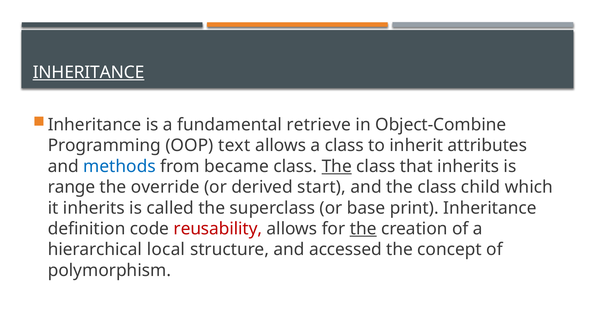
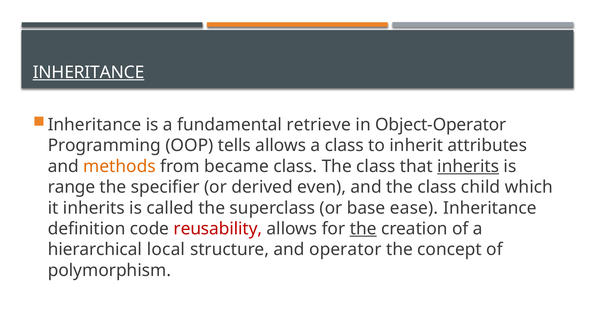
Object-Combine: Object-Combine -> Object-Operator
text: text -> tells
methods colour: blue -> orange
The at (337, 166) underline: present -> none
inherits at (468, 166) underline: none -> present
override: override -> specifier
start: start -> even
print: print -> ease
accessed: accessed -> operator
